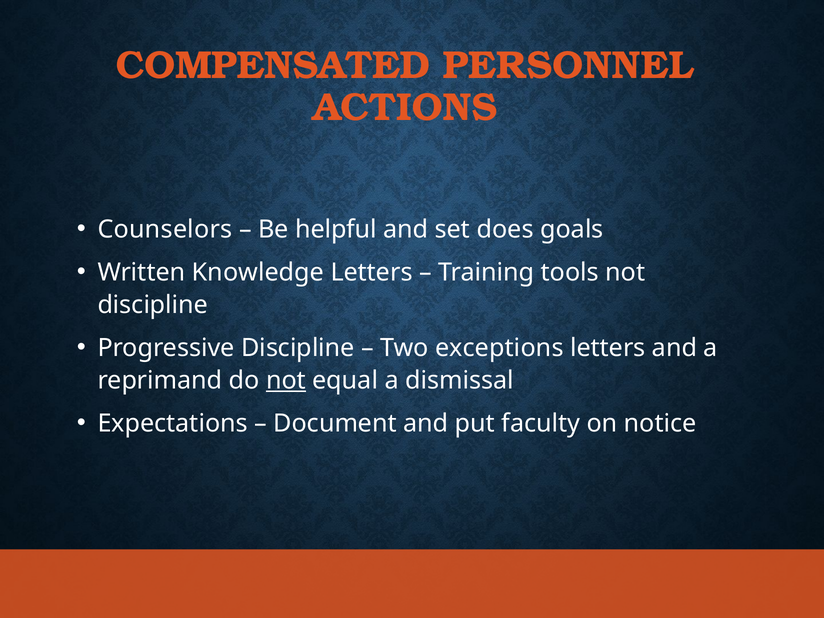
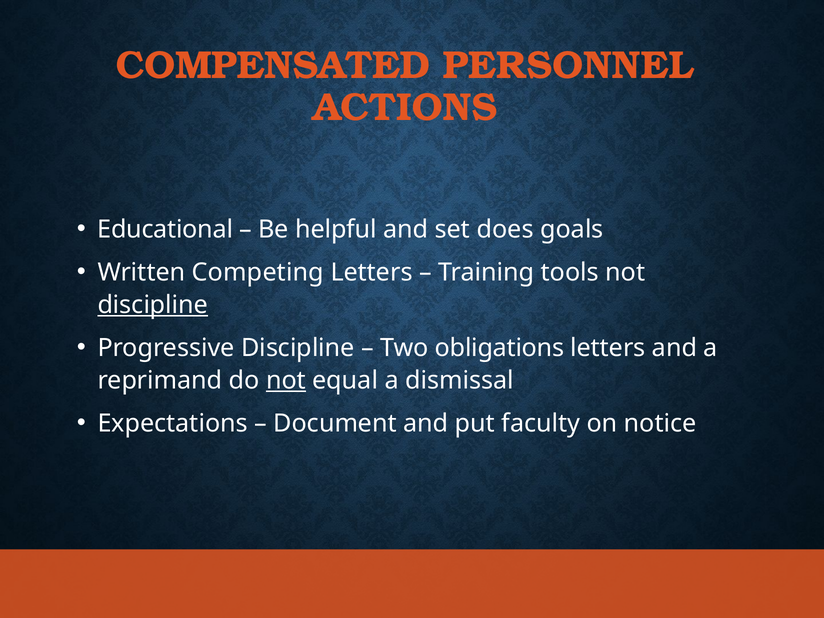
Counselors: Counselors -> Educational
Knowledge: Knowledge -> Competing
discipline at (153, 305) underline: none -> present
exceptions: exceptions -> obligations
